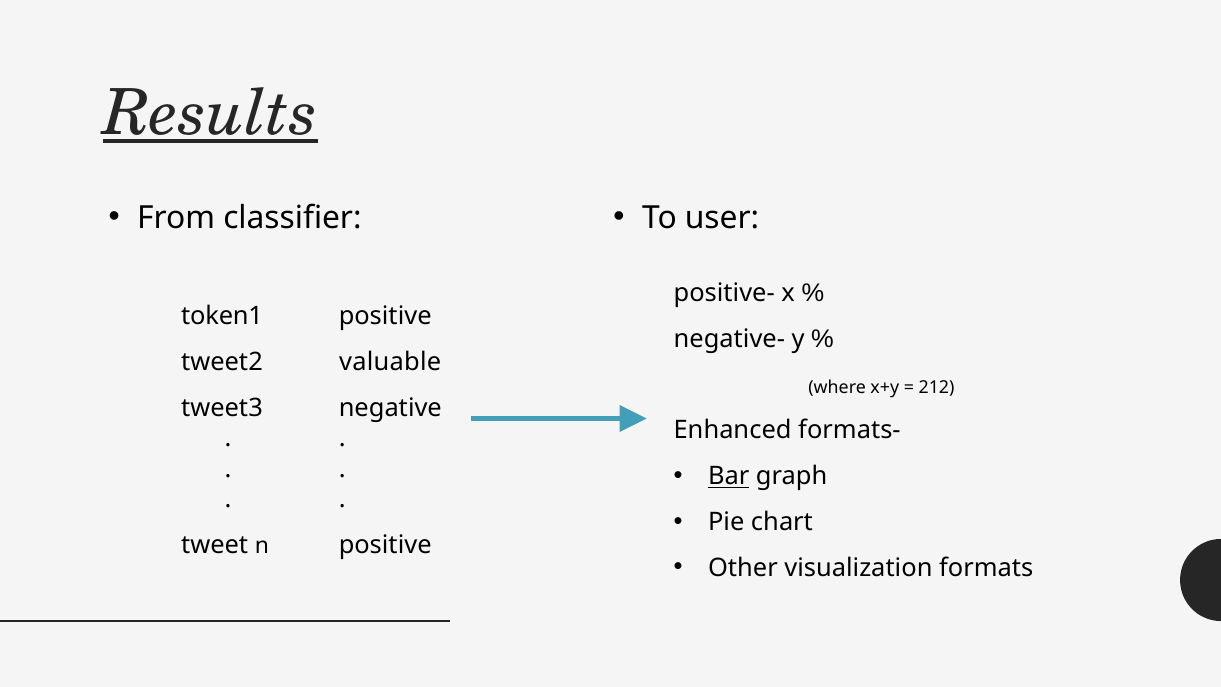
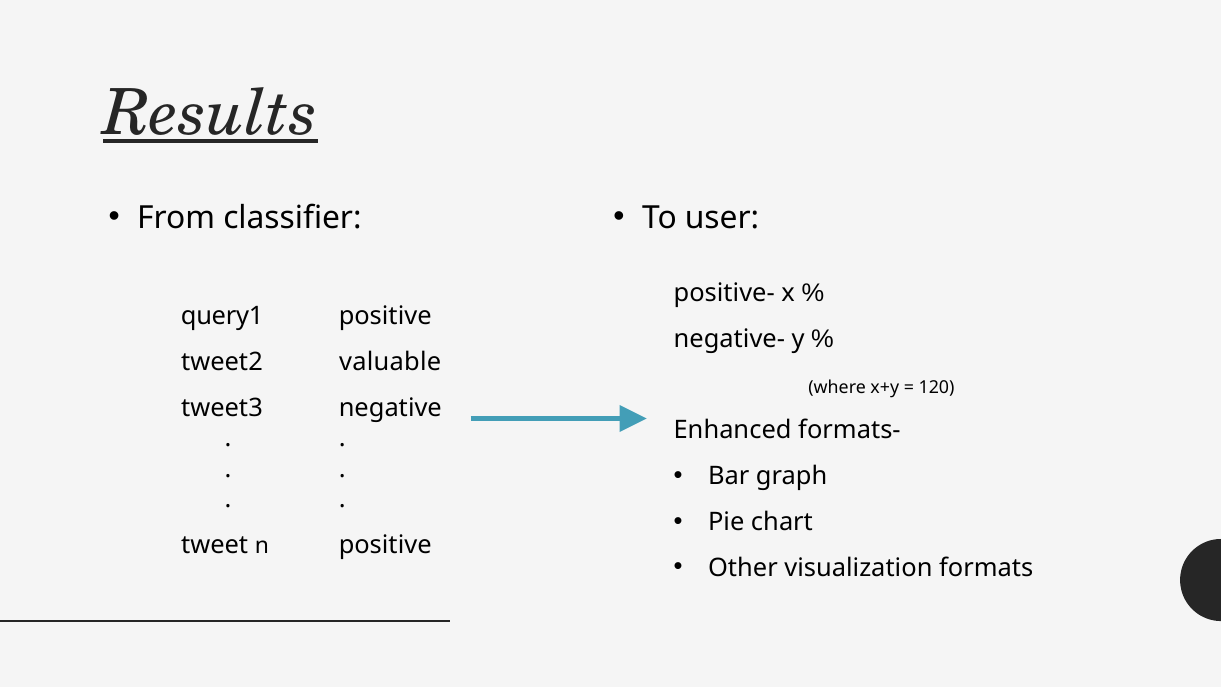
token1: token1 -> query1
212: 212 -> 120
Bar underline: present -> none
